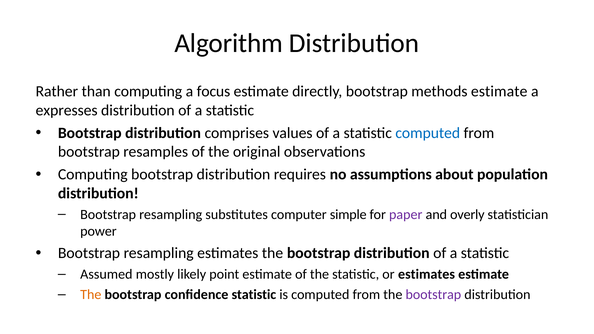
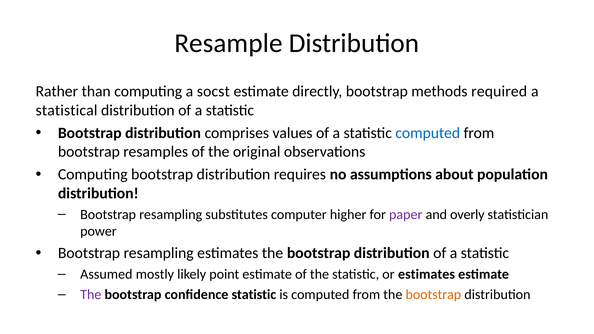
Algorithm: Algorithm -> Resample
focus: focus -> socst
methods estimate: estimate -> required
expresses: expresses -> statistical
simple: simple -> higher
The at (91, 295) colour: orange -> purple
bootstrap at (433, 295) colour: purple -> orange
